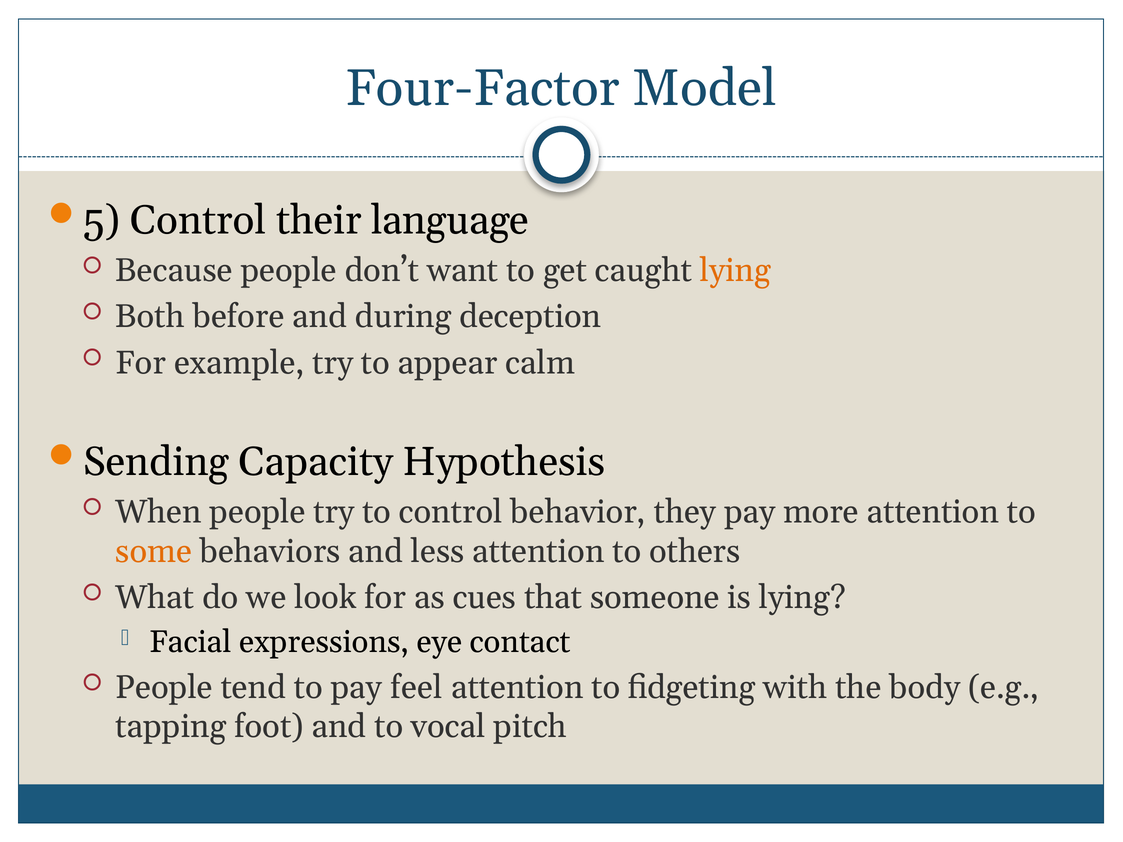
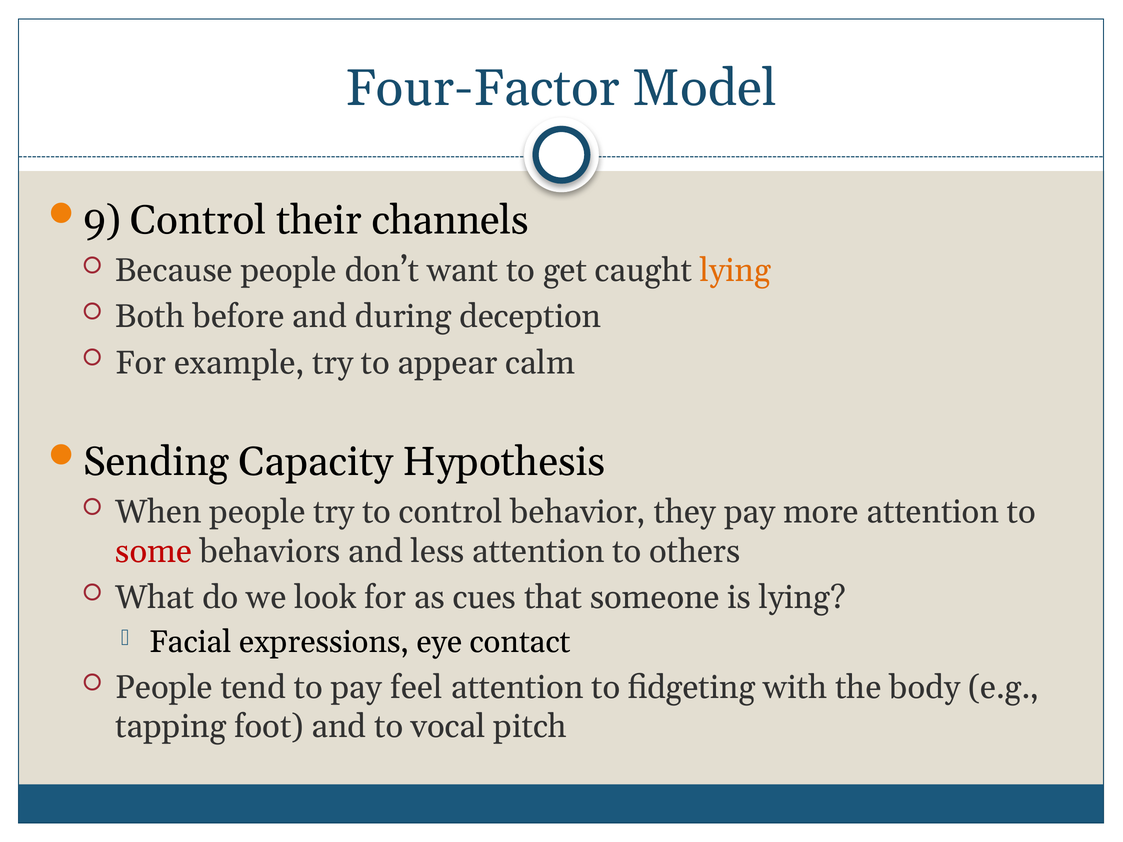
5: 5 -> 9
language: language -> channels
some colour: orange -> red
